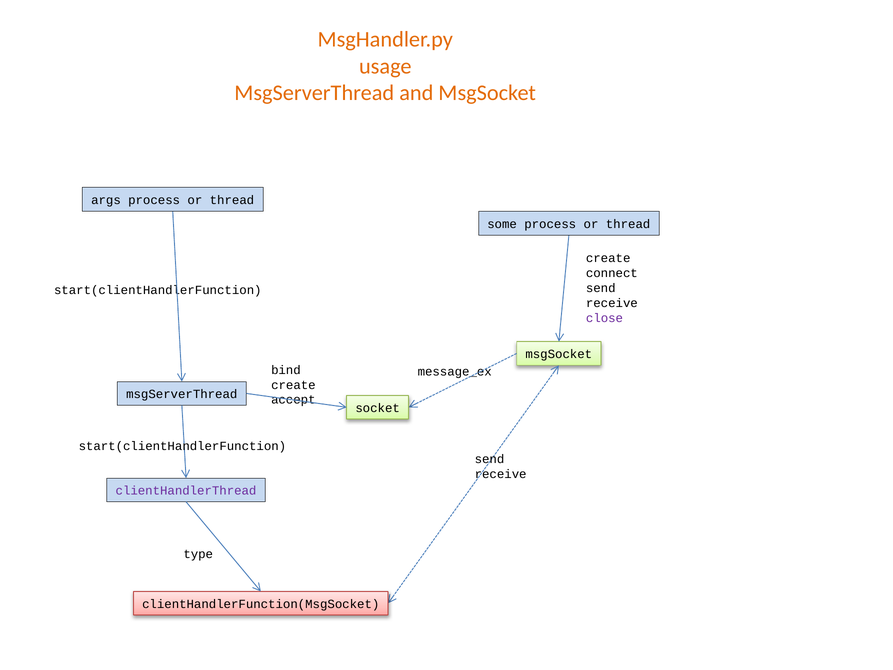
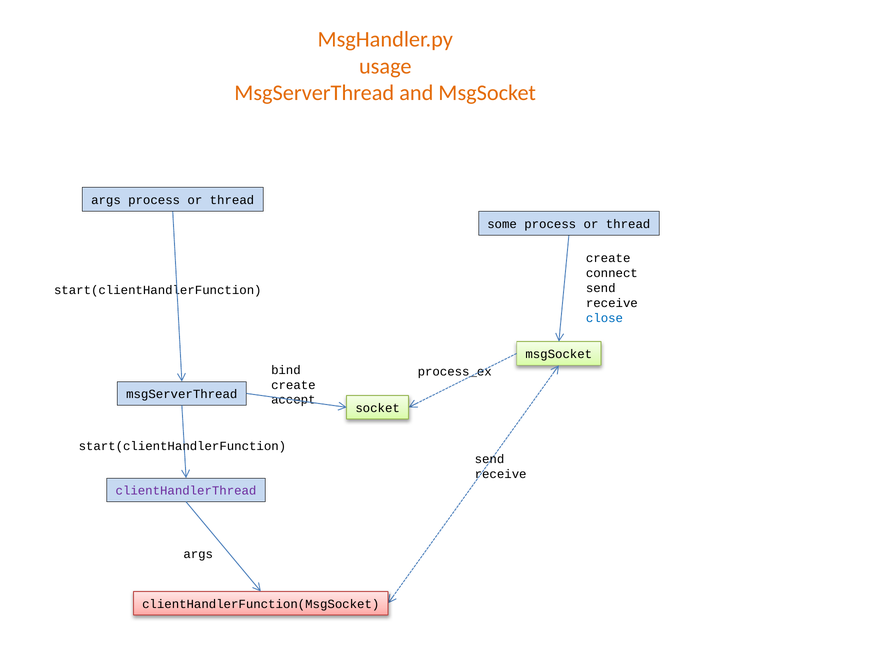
close colour: purple -> blue
message_ex: message_ex -> process_ex
type at (198, 554): type -> args
